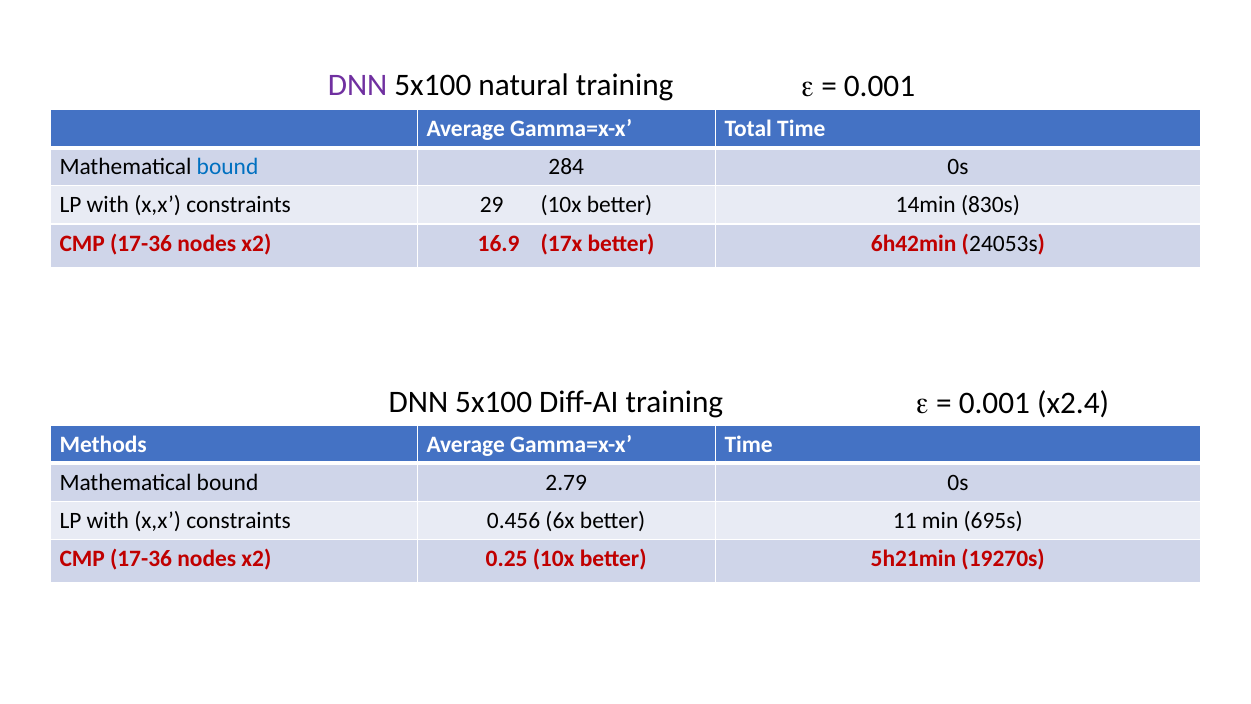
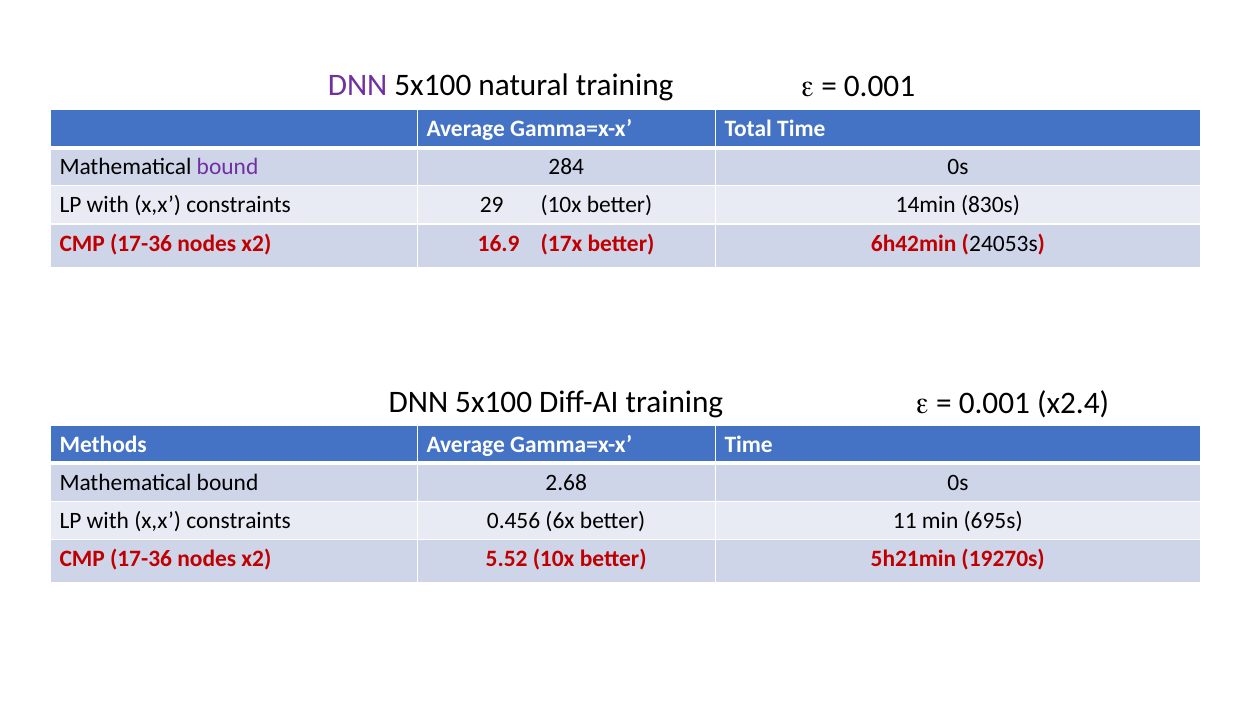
bound at (228, 167) colour: blue -> purple
2.79: 2.79 -> 2.68
0.25: 0.25 -> 5.52
